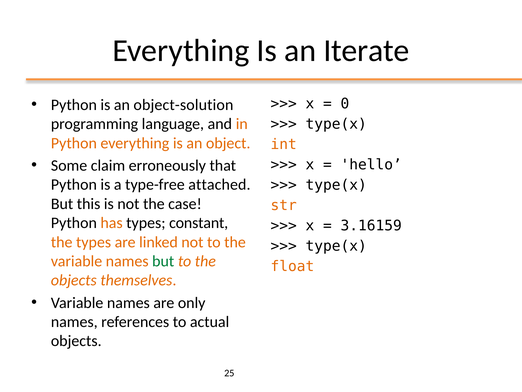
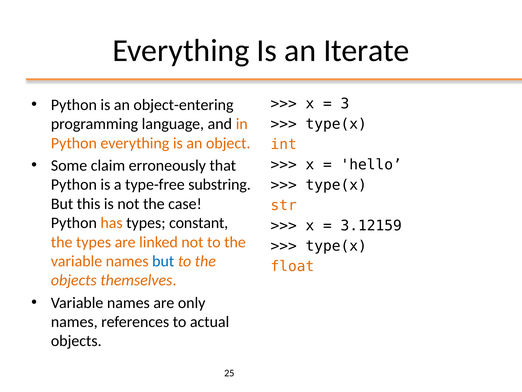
object-solution: object-solution -> object-entering
0: 0 -> 3
attached: attached -> substring
3.16159: 3.16159 -> 3.12159
but at (163, 261) colour: green -> blue
